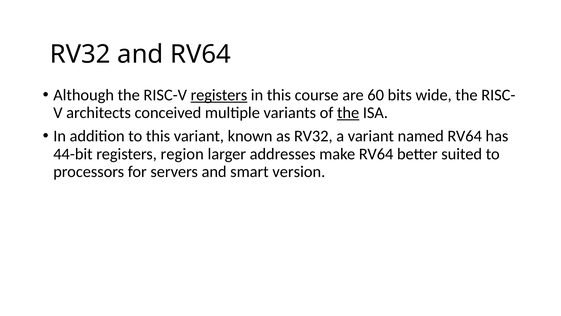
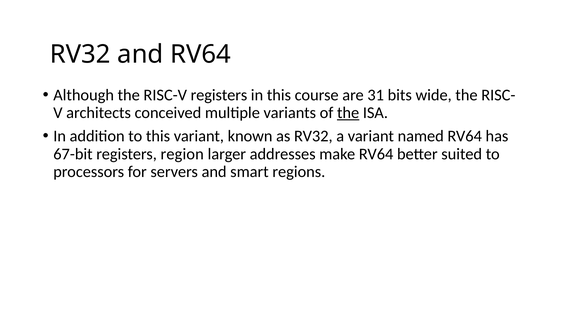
registers at (219, 95) underline: present -> none
60: 60 -> 31
44-bit: 44-bit -> 67-bit
version: version -> regions
